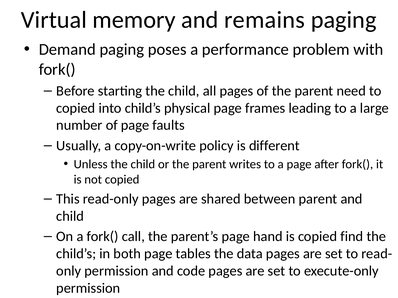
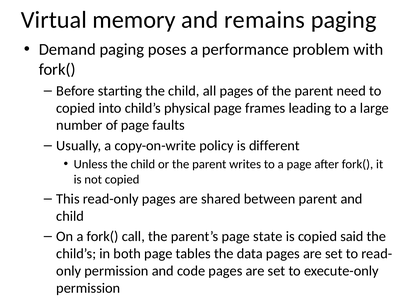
hand: hand -> state
find: find -> said
